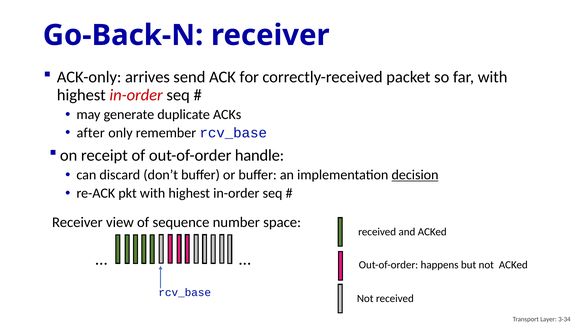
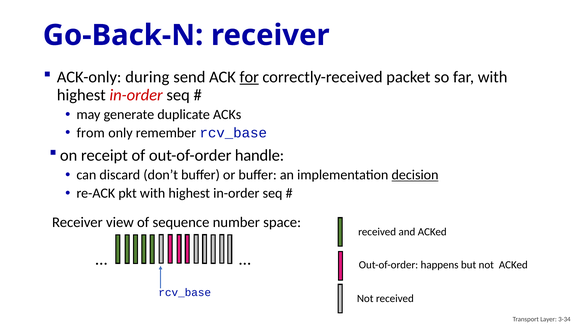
arrives: arrives -> during
for underline: none -> present
after: after -> from
